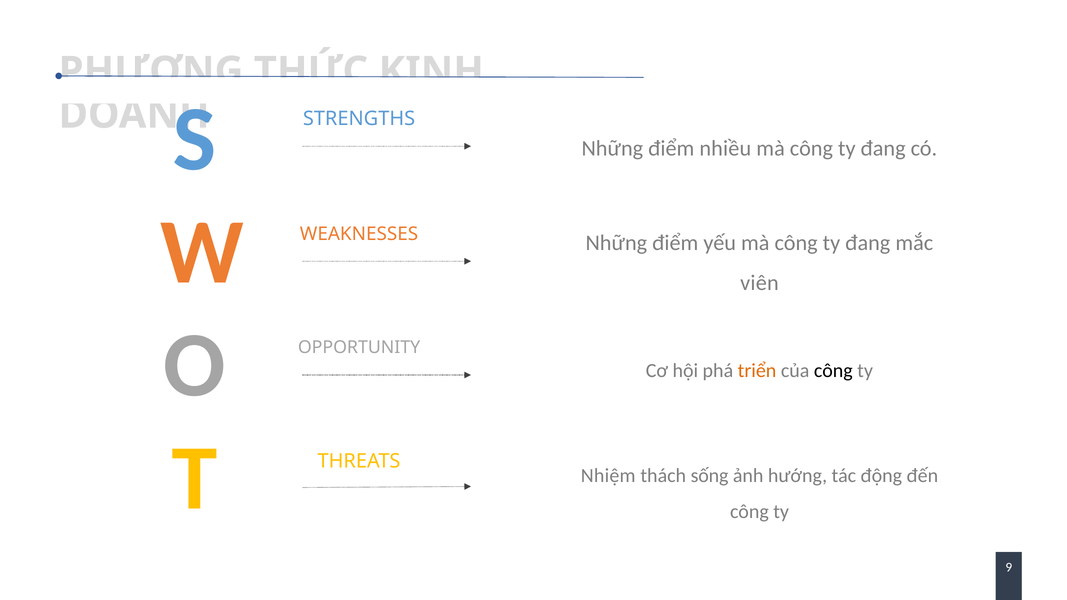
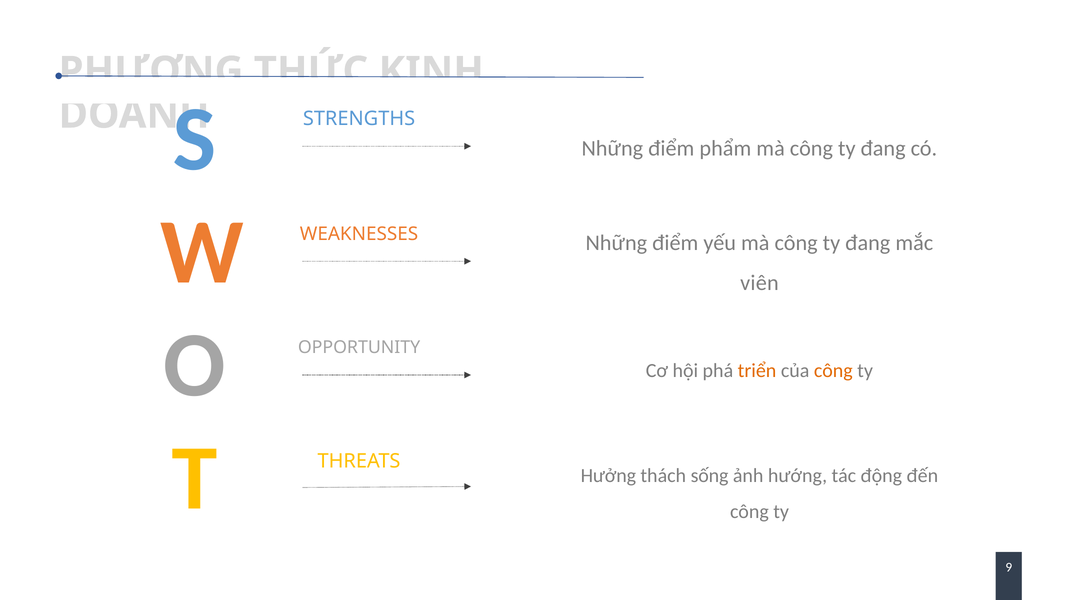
nhiều: nhiều -> phẩm
công at (833, 371) colour: black -> orange
Nhiệm: Nhiệm -> Hưởng
